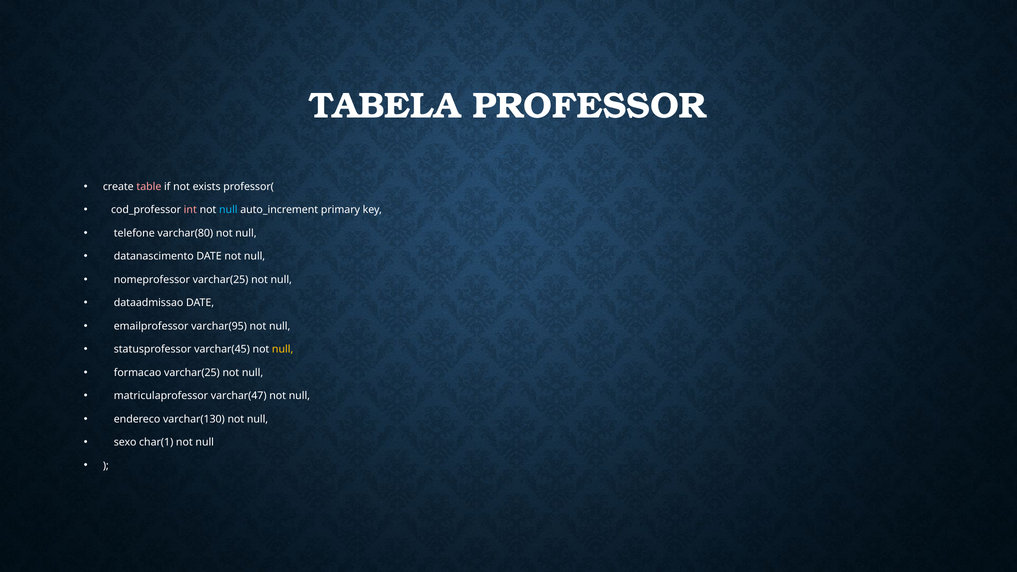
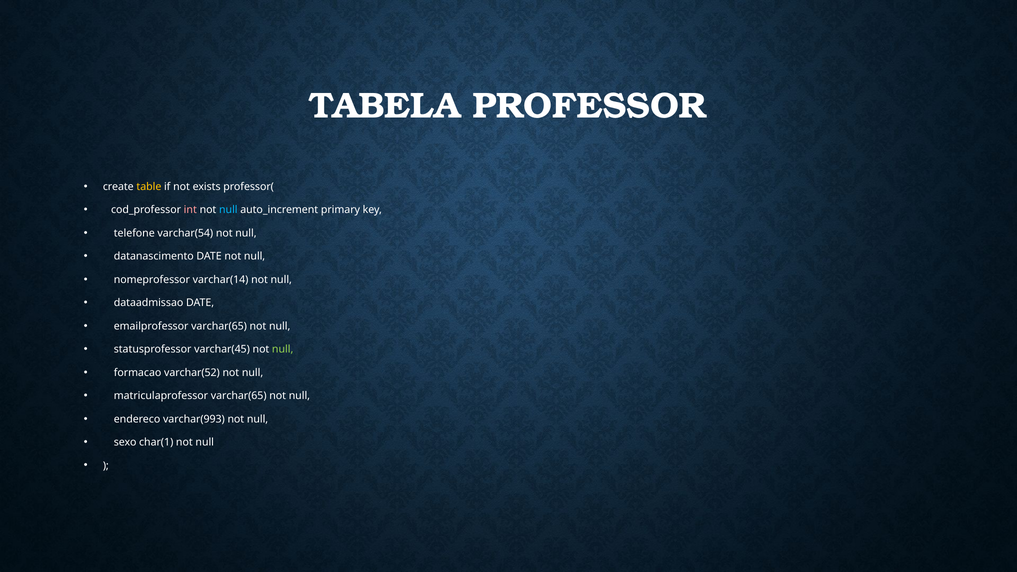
table colour: pink -> yellow
varchar(80: varchar(80 -> varchar(54
nomeprofessor varchar(25: varchar(25 -> varchar(14
emailprofessor varchar(95: varchar(95 -> varchar(65
null at (283, 349) colour: yellow -> light green
formacao varchar(25: varchar(25 -> varchar(52
matriculaprofessor varchar(47: varchar(47 -> varchar(65
varchar(130: varchar(130 -> varchar(993
